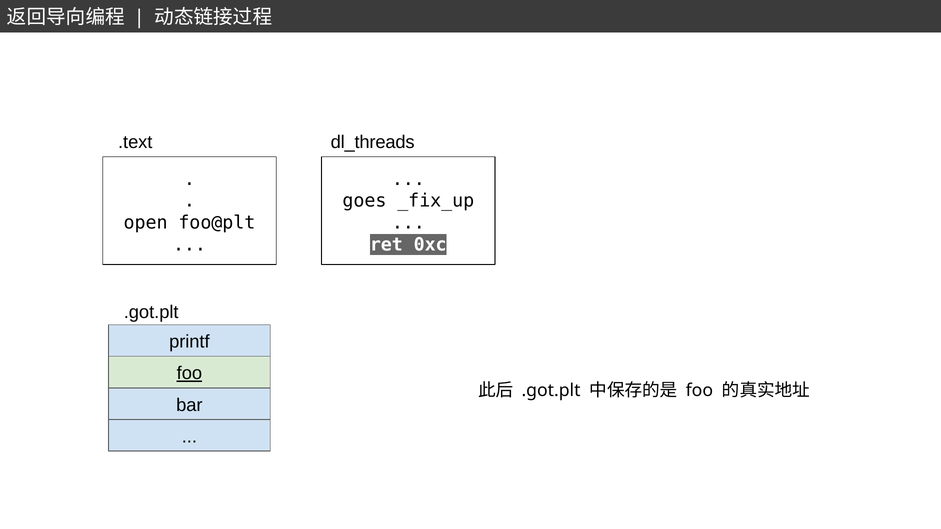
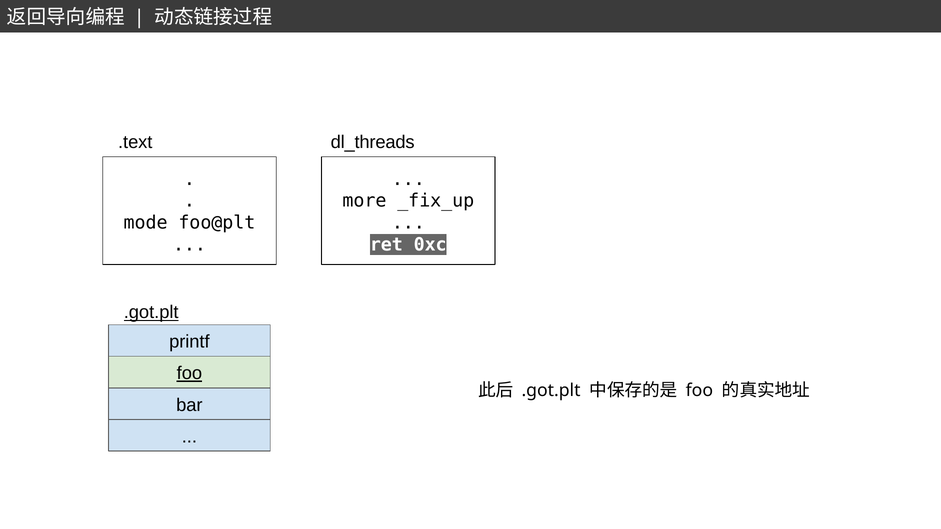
goes: goes -> more
open: open -> mode
.got.plt at (151, 313) underline: none -> present
